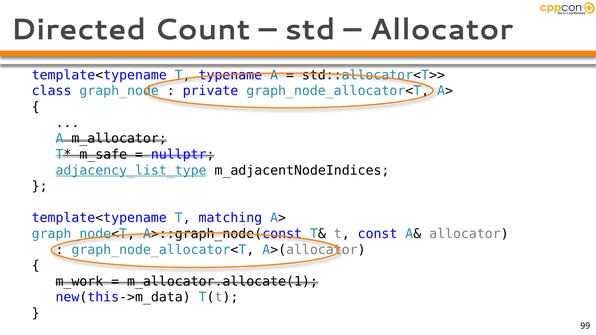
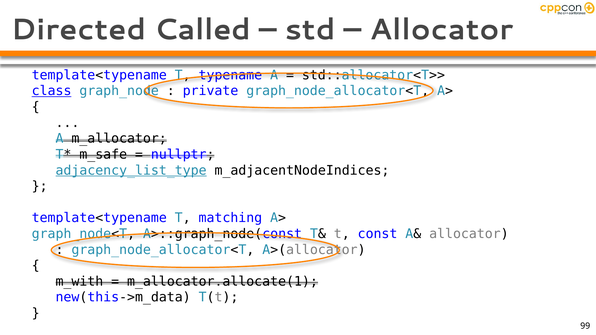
Count: Count -> Called
class underline: none -> present
m_work: m_work -> m_with
